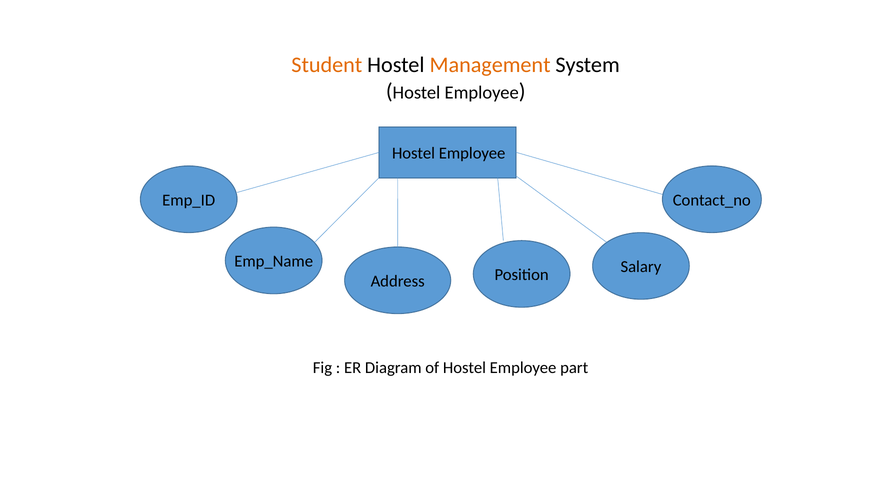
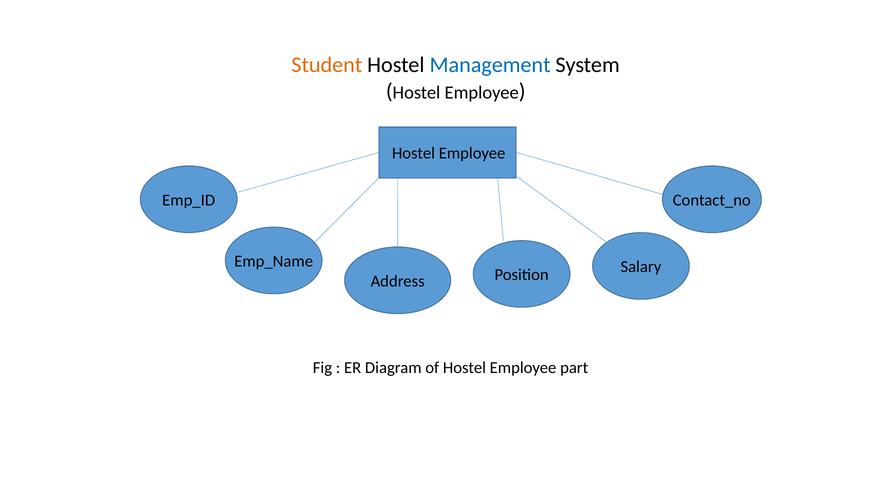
Management colour: orange -> blue
